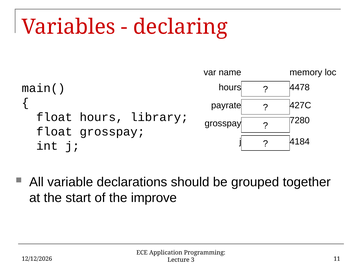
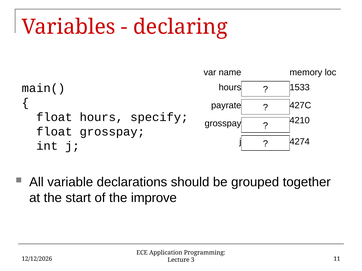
4478: 4478 -> 1533
library: library -> specify
7280: 7280 -> 4210
4184: 4184 -> 4274
